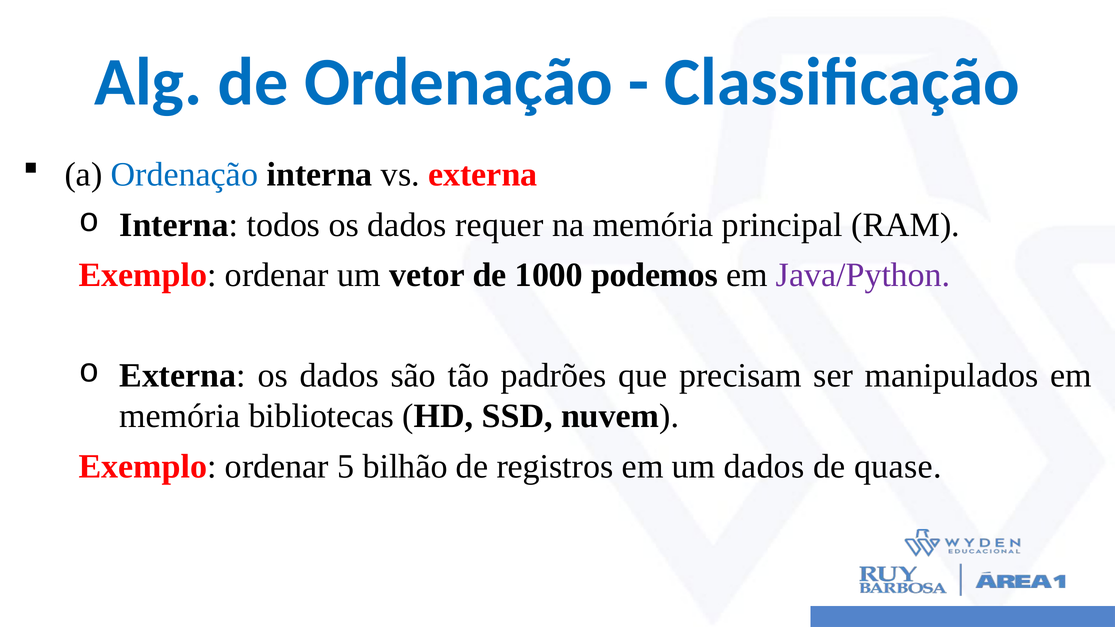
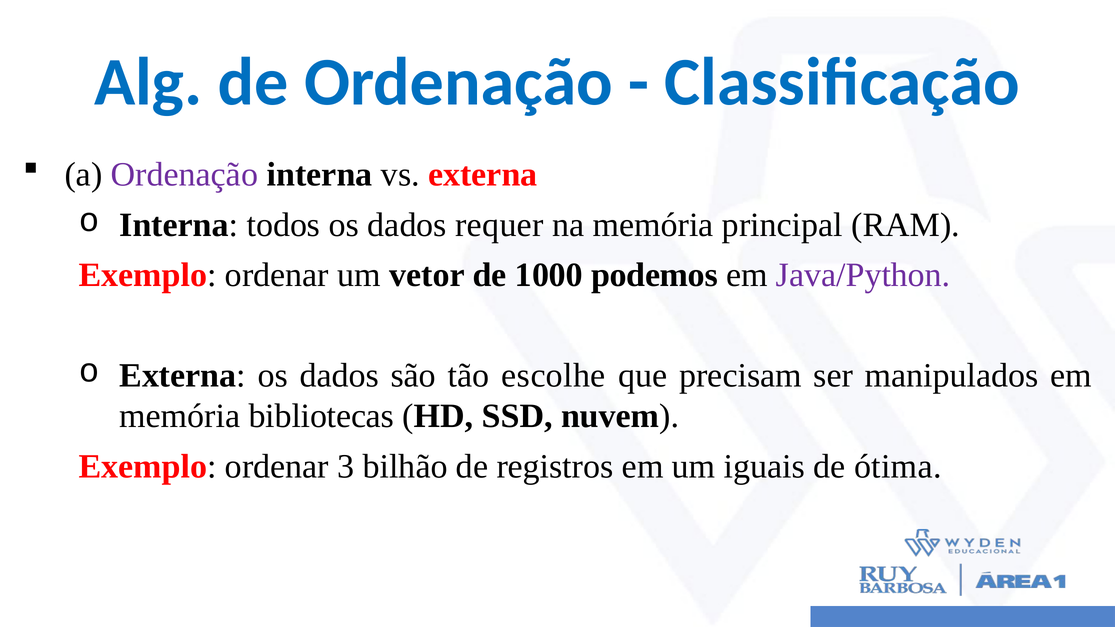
Ordenação at (184, 175) colour: blue -> purple
padrões: padrões -> escolhe
5: 5 -> 3
um dados: dados -> iguais
quase: quase -> ótima
